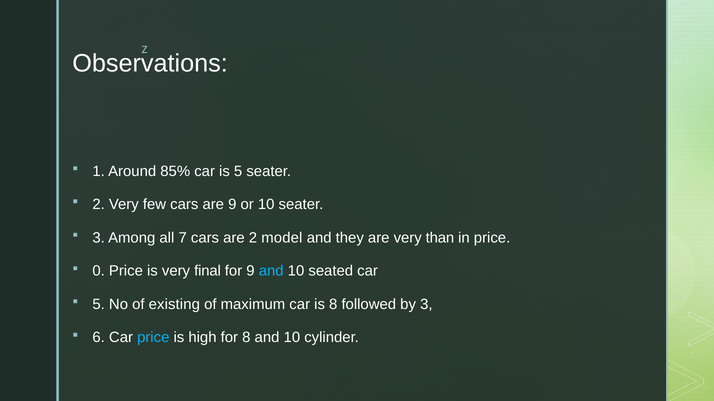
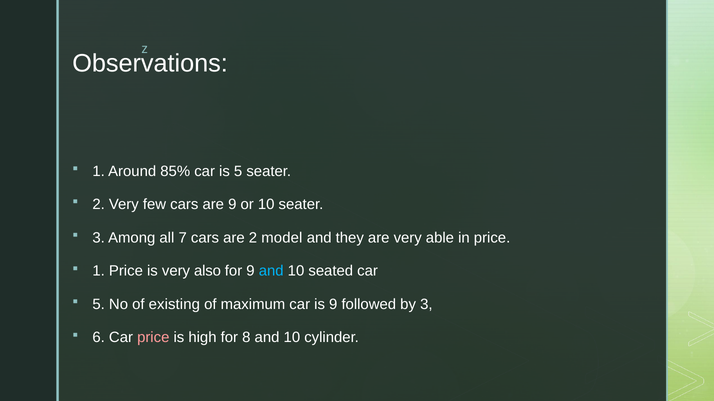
than: than -> able
0 at (99, 271): 0 -> 1
final: final -> also
is 8: 8 -> 9
price at (153, 338) colour: light blue -> pink
